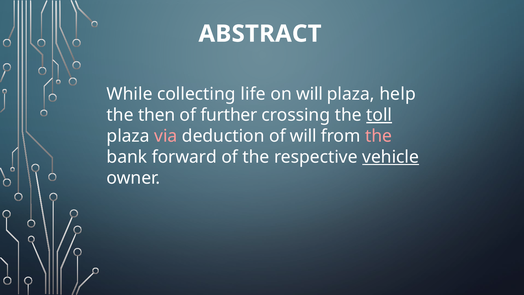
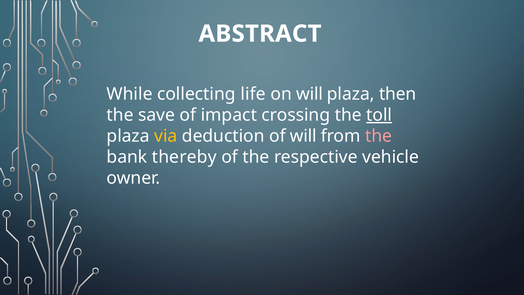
help: help -> then
then: then -> save
further: further -> impact
via colour: pink -> yellow
forward: forward -> thereby
vehicle underline: present -> none
